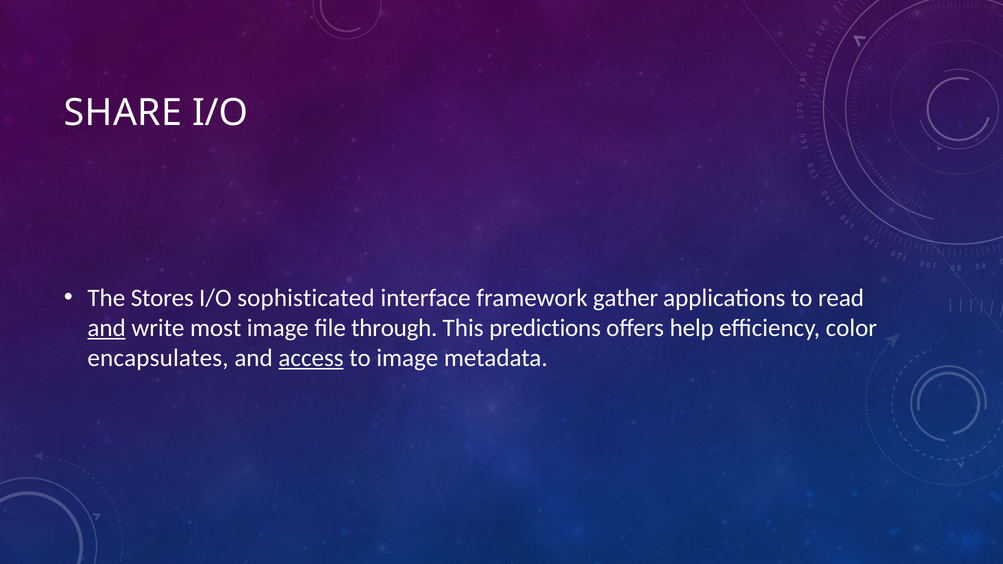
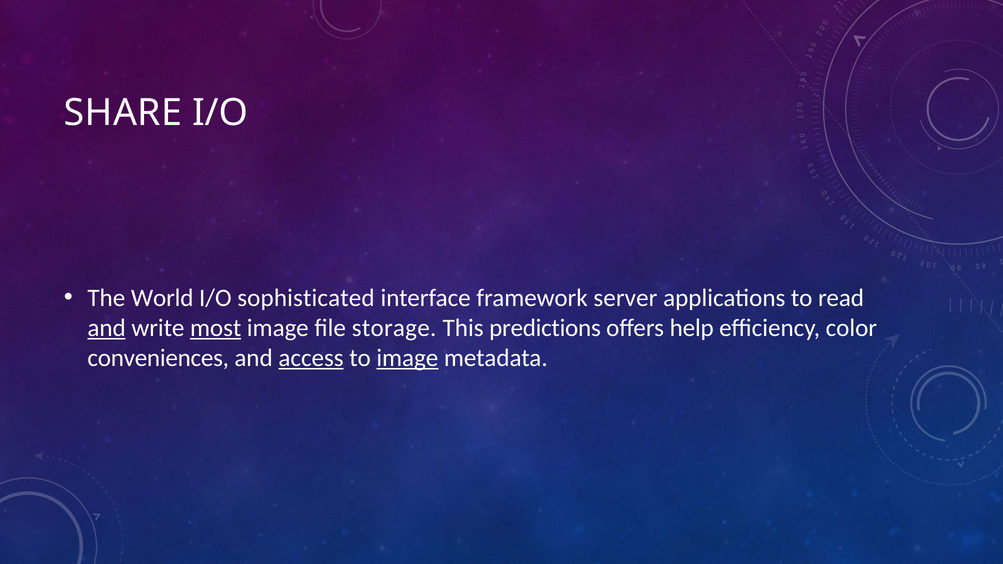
Stores: Stores -> World
gather: gather -> server
most underline: none -> present
through: through -> storage
encapsulates: encapsulates -> conveniences
image at (407, 358) underline: none -> present
